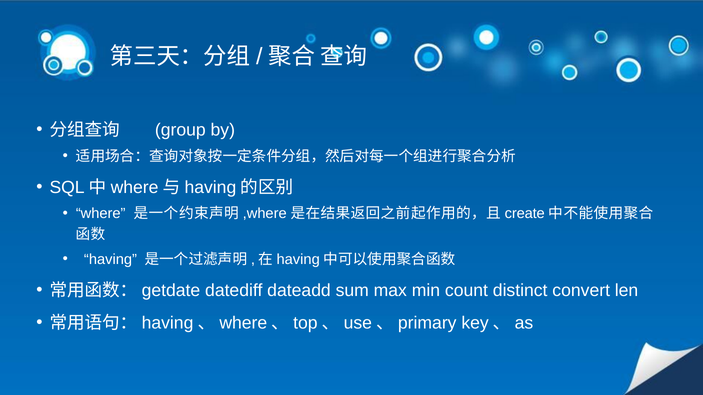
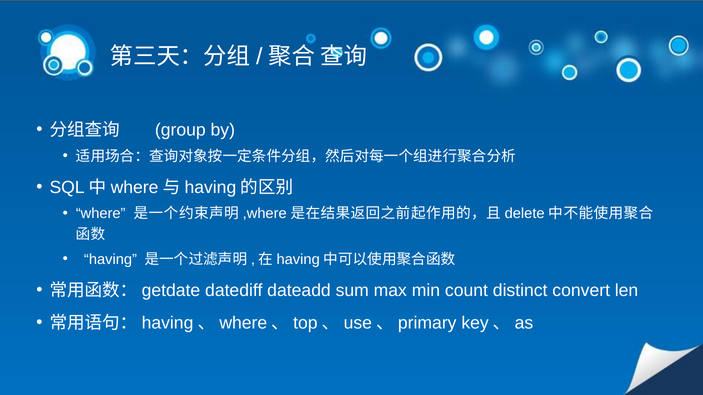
create: create -> delete
